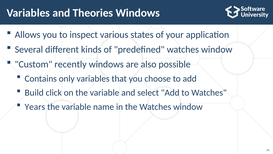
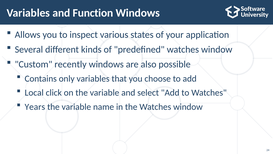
Theories: Theories -> Function
Build: Build -> Local
